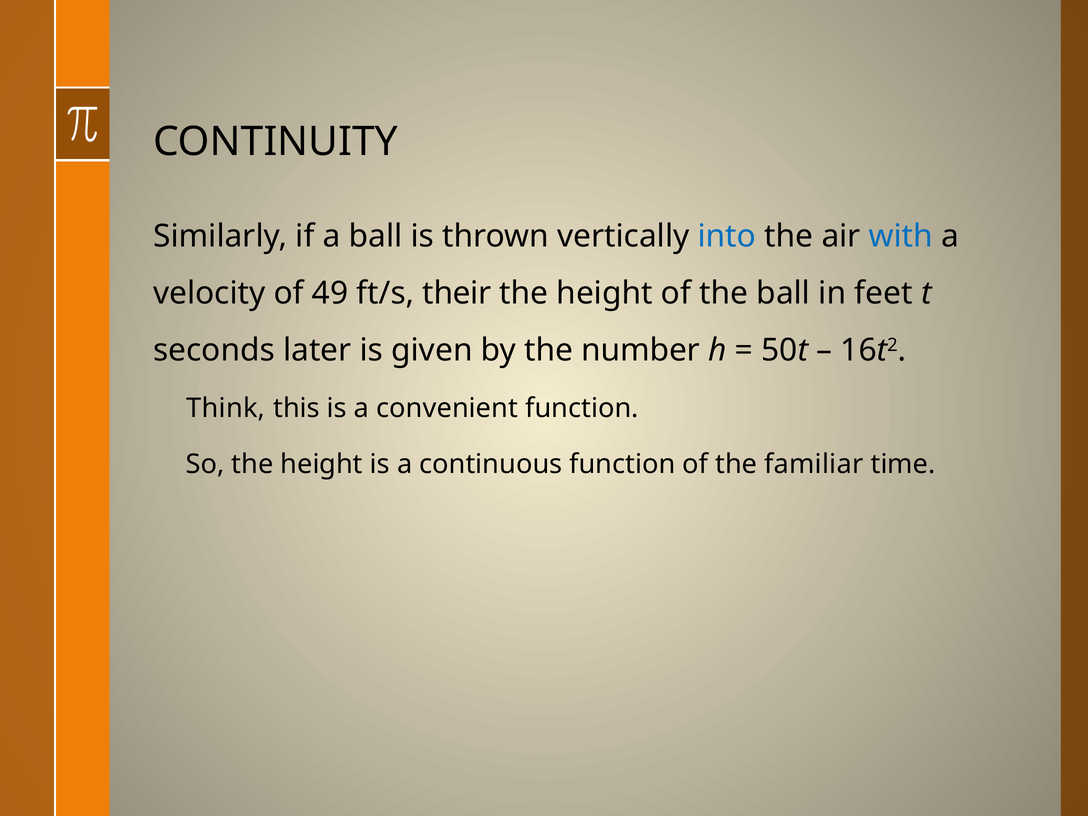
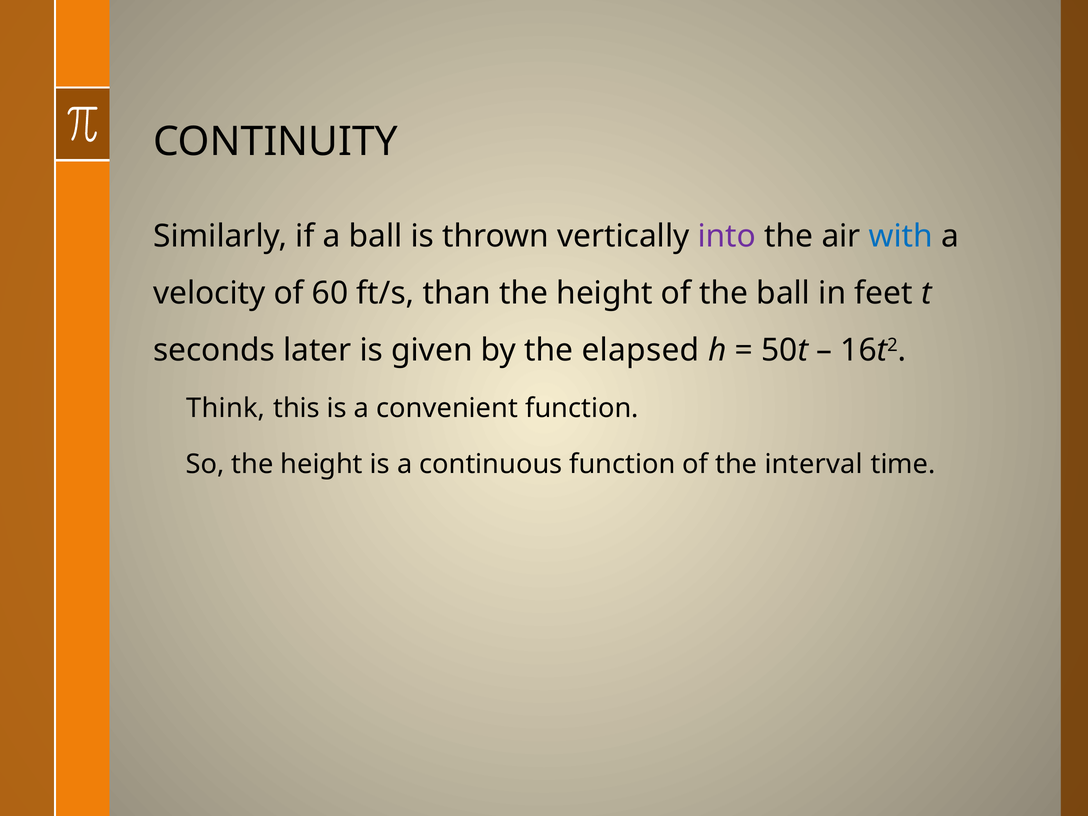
into colour: blue -> purple
49: 49 -> 60
their: their -> than
number: number -> elapsed
familiar: familiar -> interval
